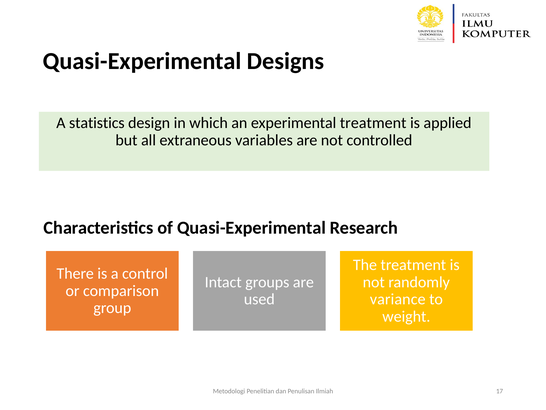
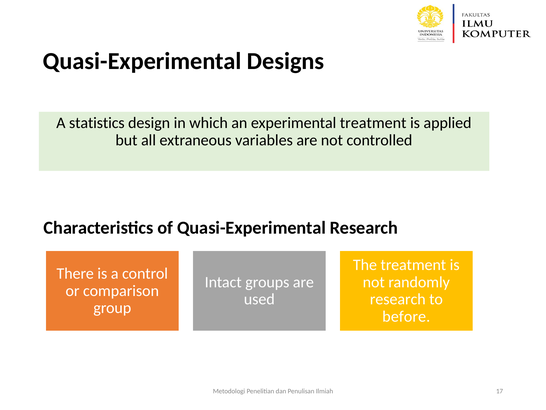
variance at (398, 299): variance -> research
weight: weight -> before
